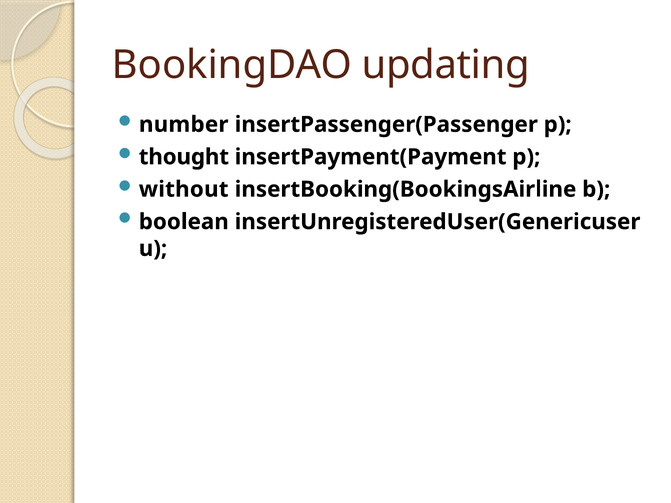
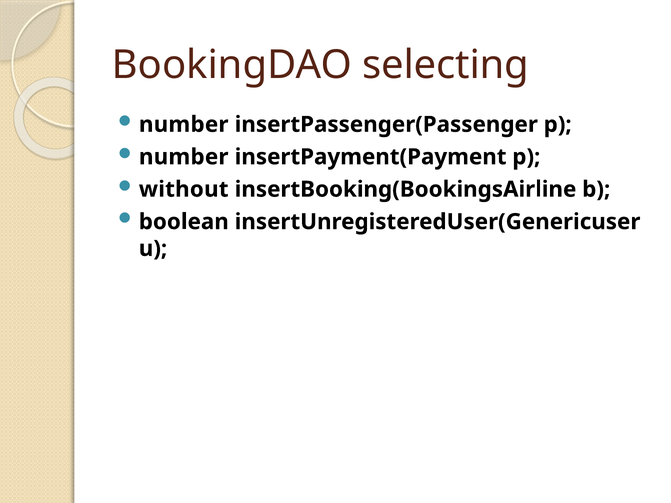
updating: updating -> selecting
thought at (184, 157): thought -> number
